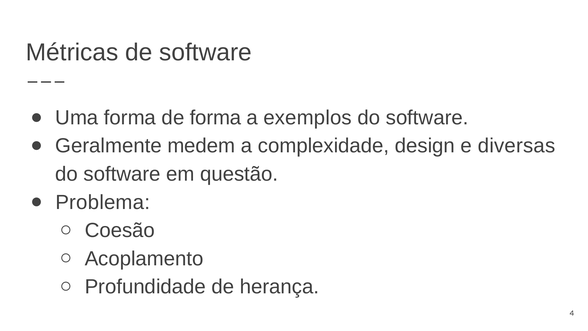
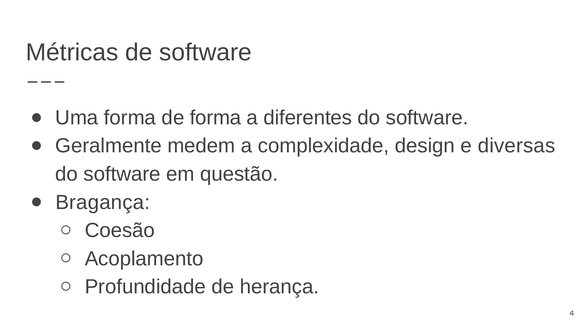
exemplos: exemplos -> diferentes
Problema: Problema -> Bragança
